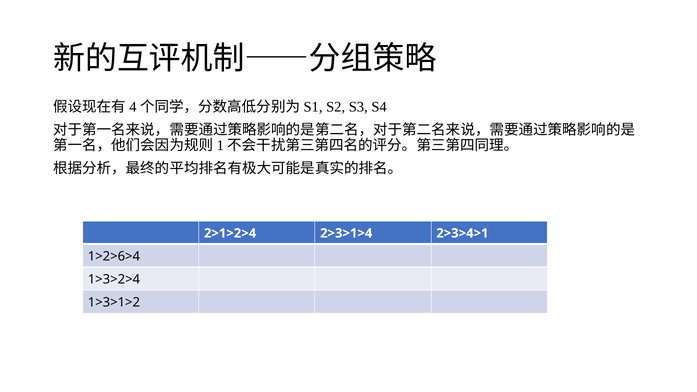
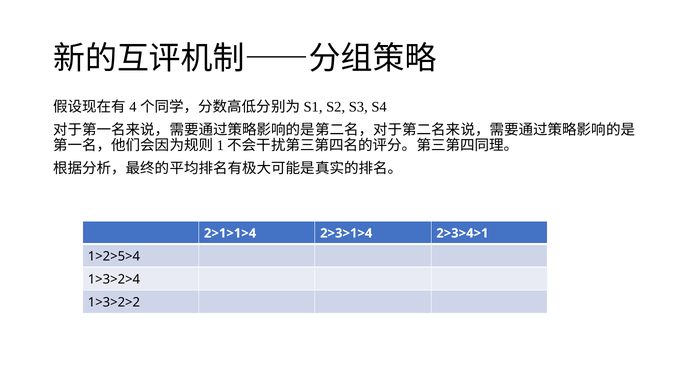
2>1>2>4: 2>1>2>4 -> 2>1>1>4
1>2>6>4: 1>2>6>4 -> 1>2>5>4
1>3>1>2: 1>3>1>2 -> 1>3>2>2
